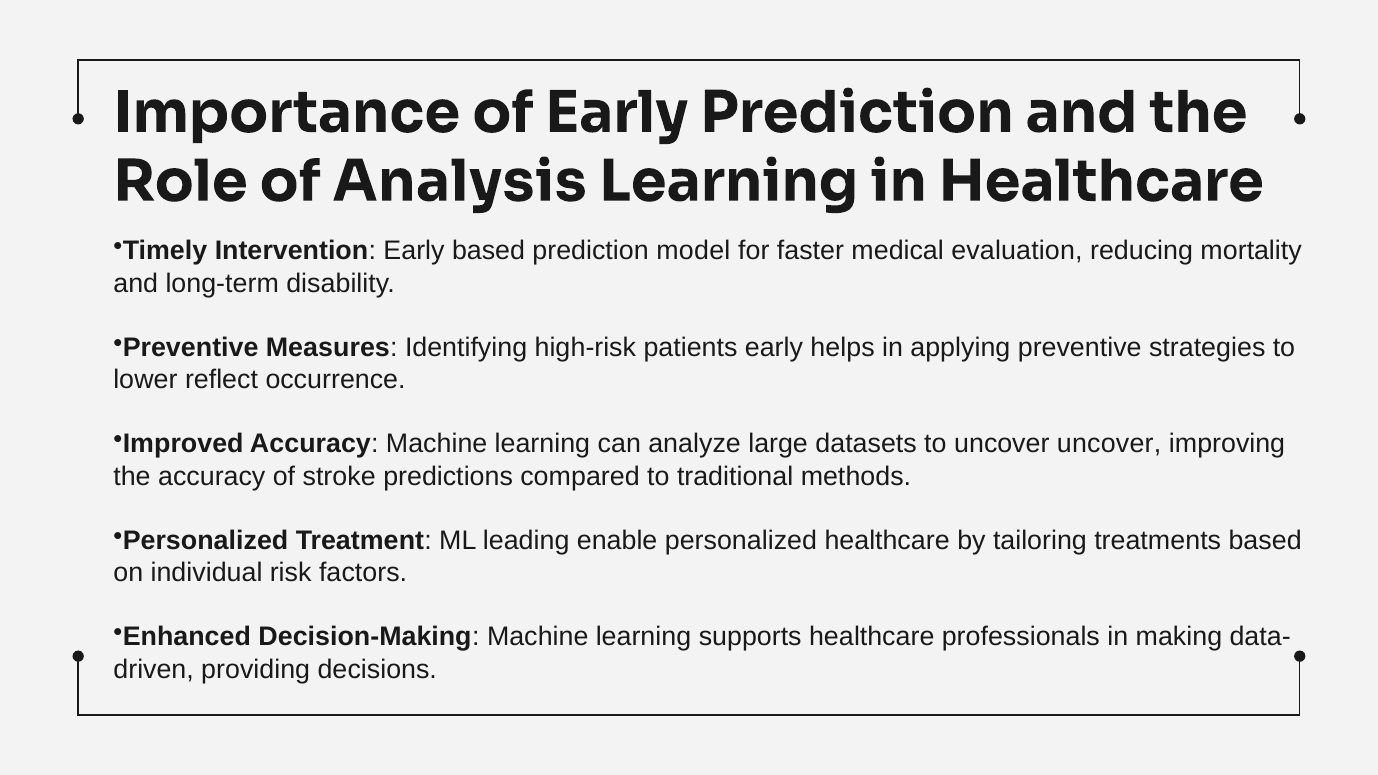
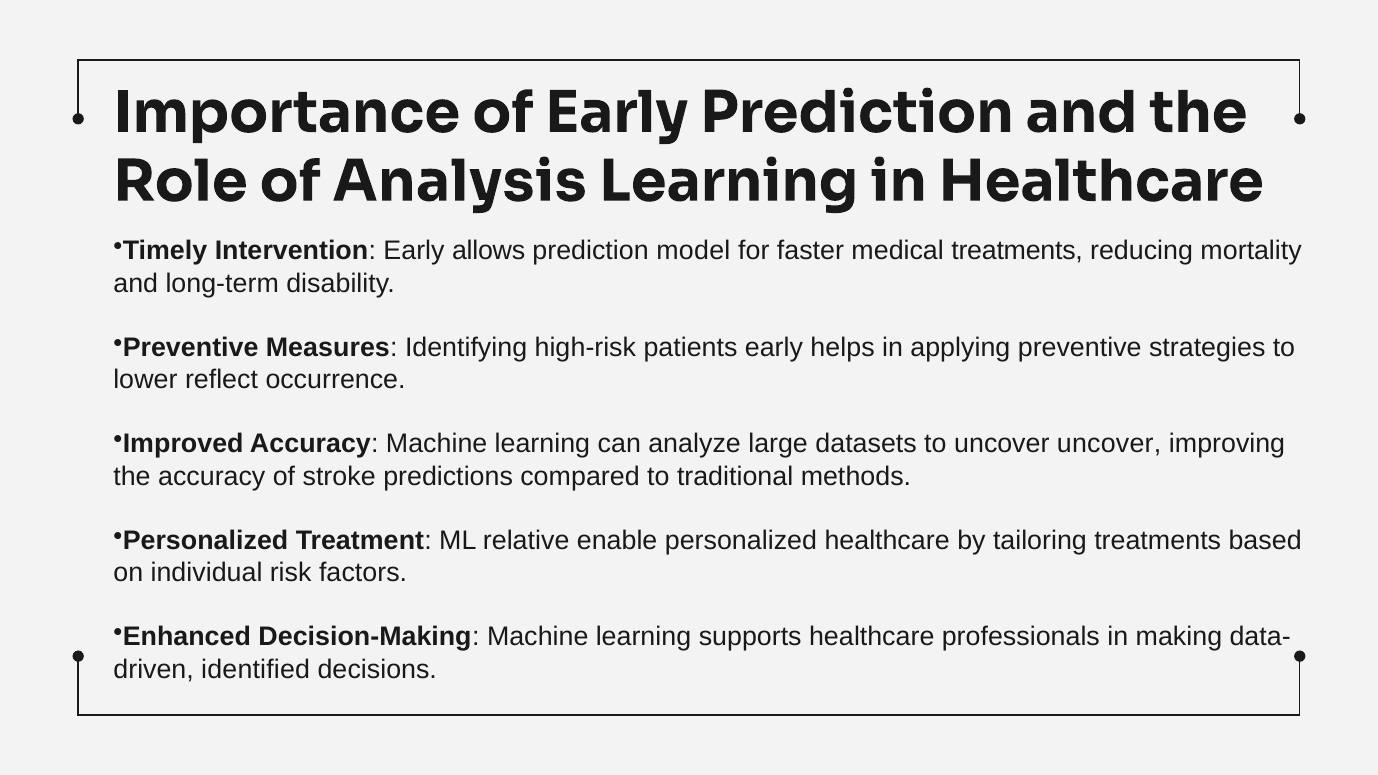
Early based: based -> allows
medical evaluation: evaluation -> treatments
leading: leading -> relative
providing: providing -> identified
